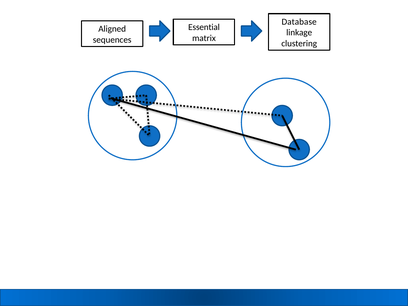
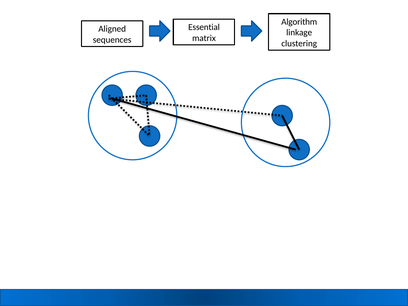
Database: Database -> Algorithm
